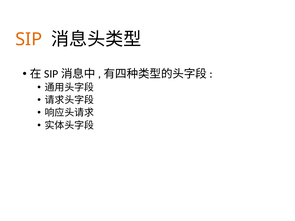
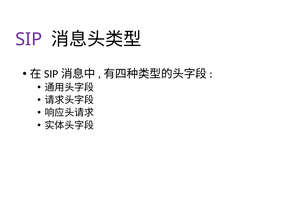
SIP colour: orange -> purple
